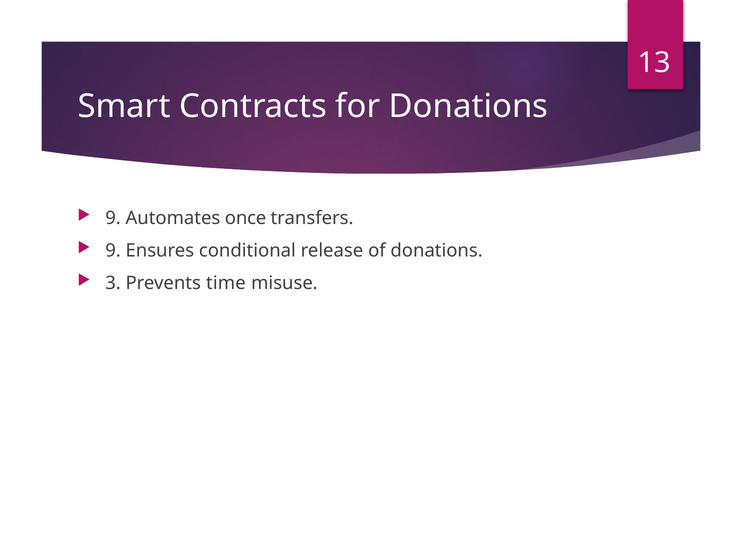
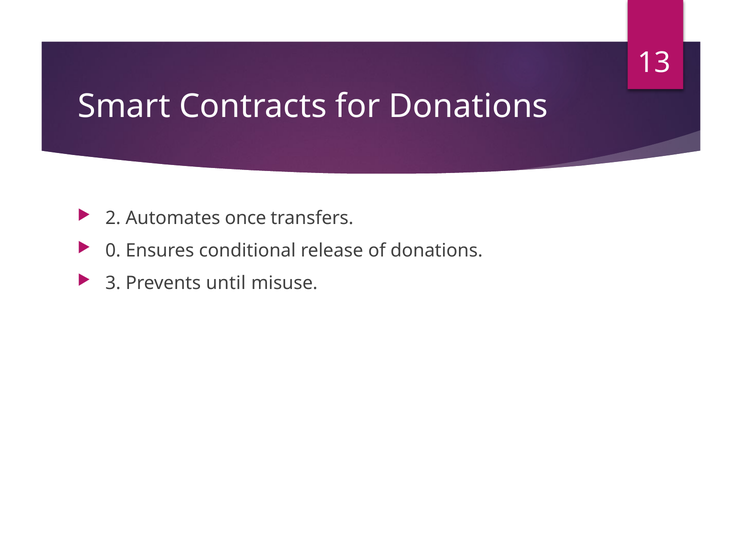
9 at (113, 218): 9 -> 2
9 at (113, 250): 9 -> 0
time: time -> until
